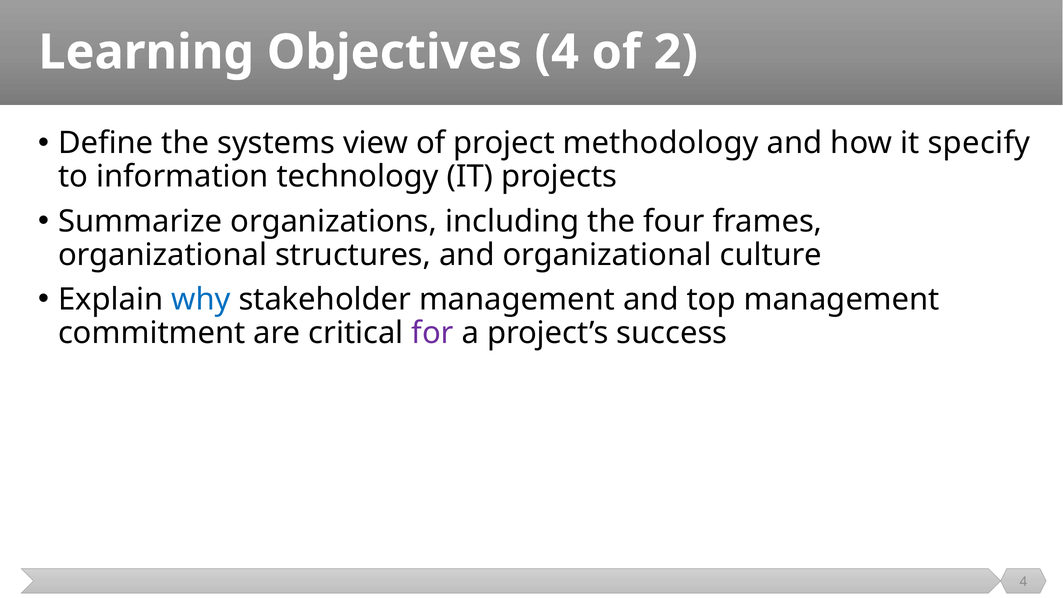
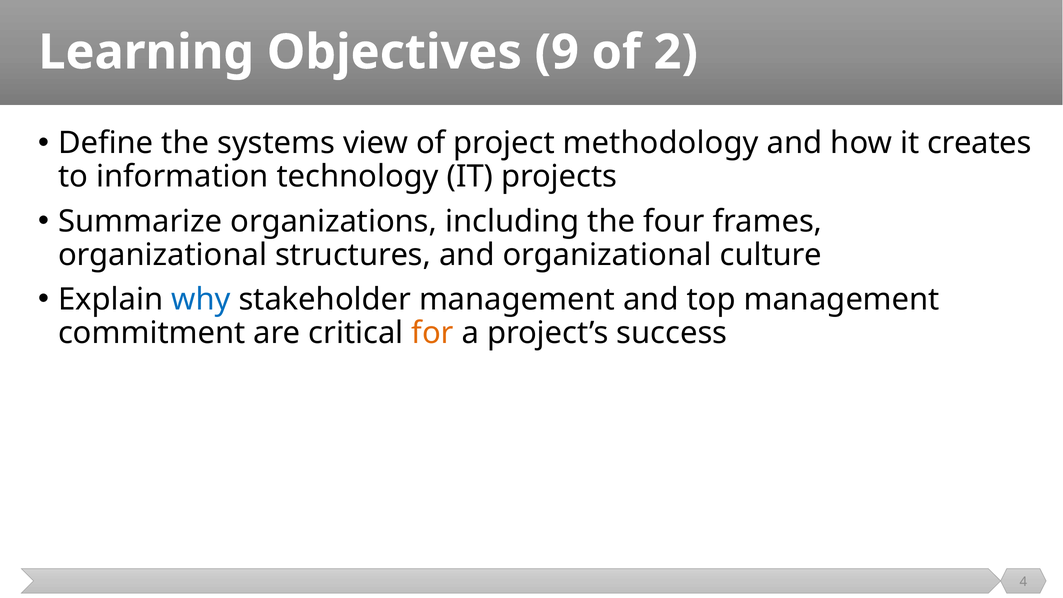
Objectives 4: 4 -> 9
specify: specify -> creates
for colour: purple -> orange
